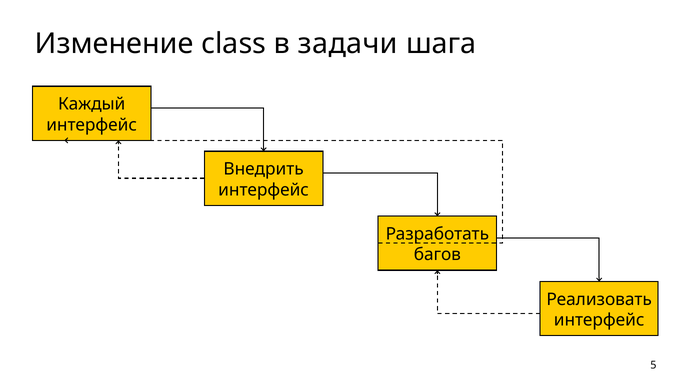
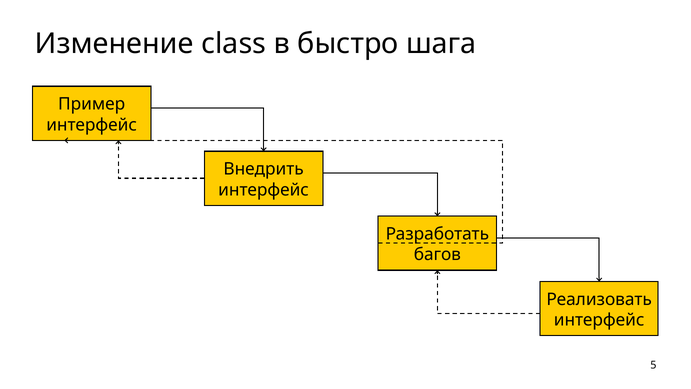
задачи: задачи -> быстро
Каждый: Каждый -> Пример
